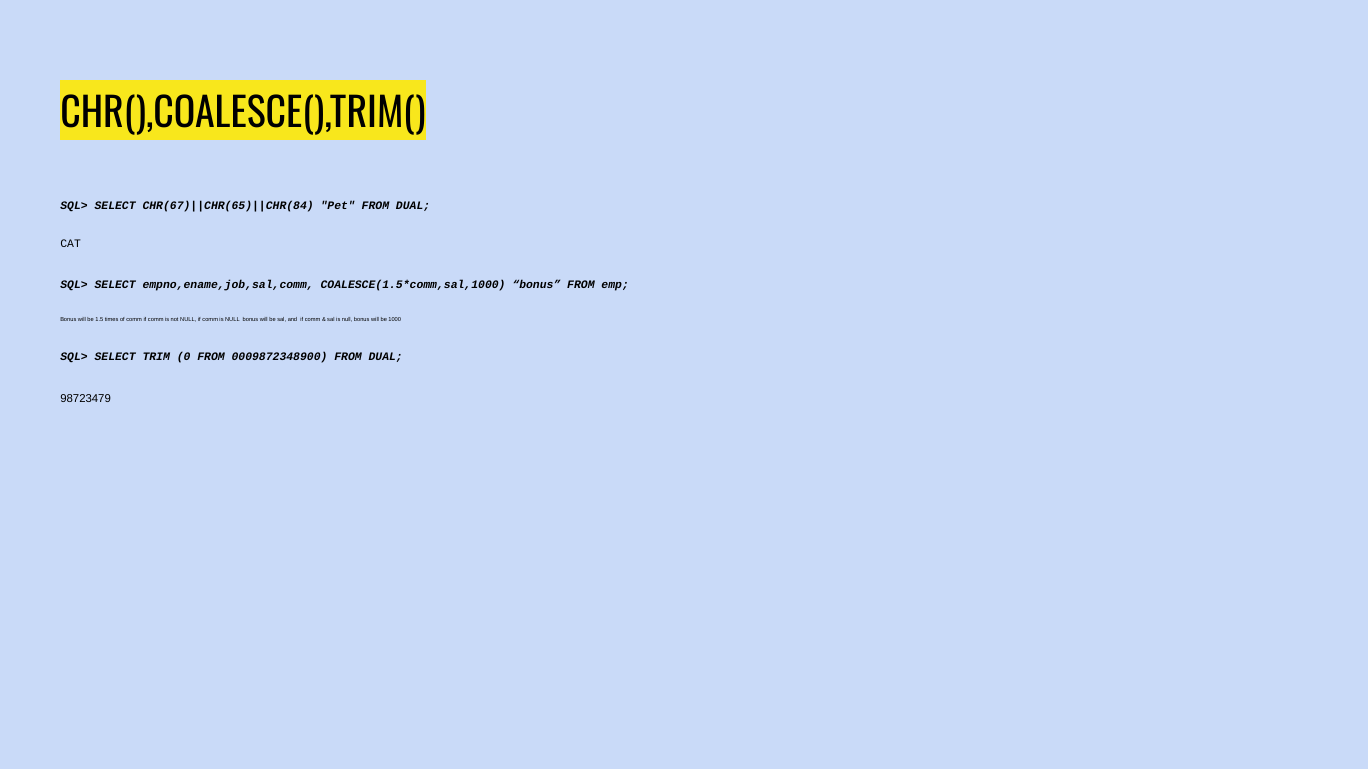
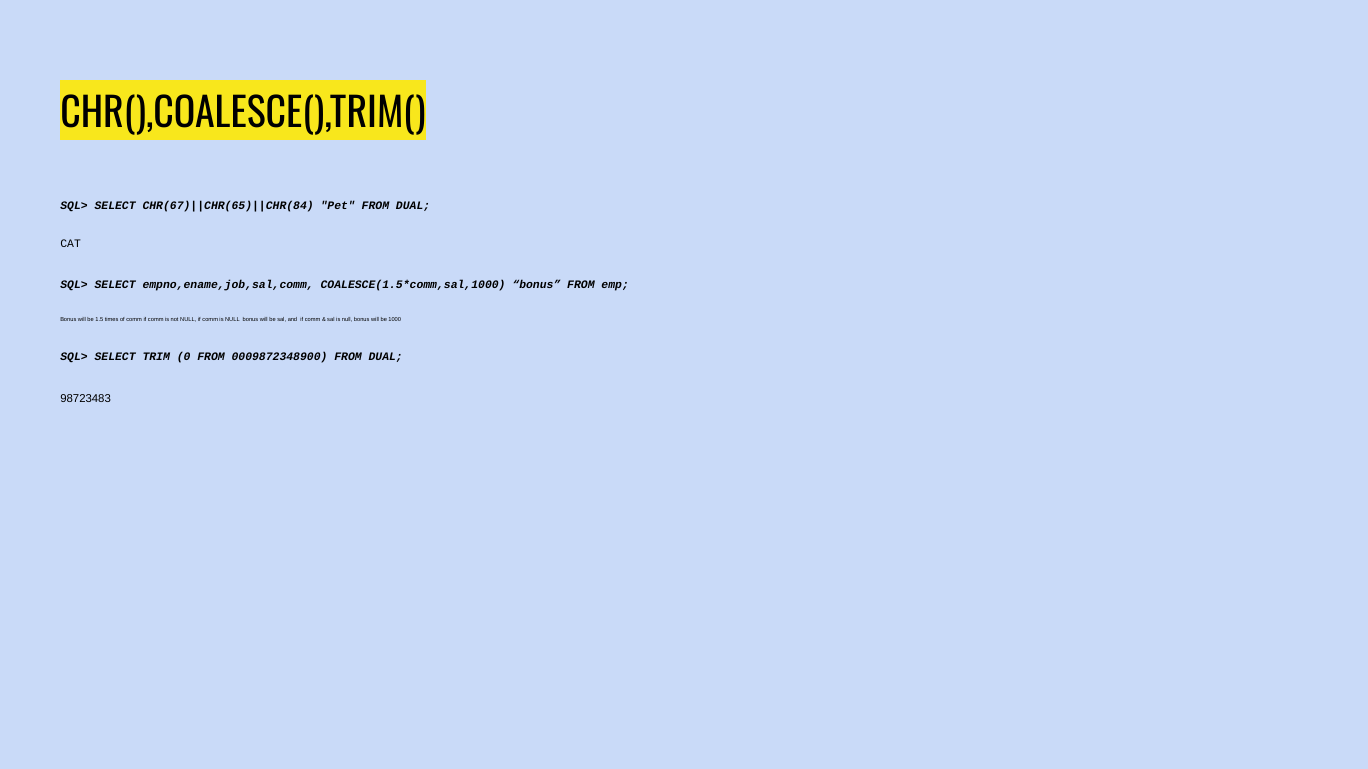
98723479: 98723479 -> 98723483
